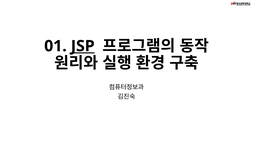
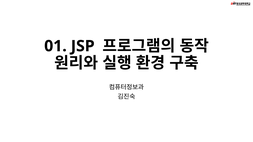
JSP underline: present -> none
